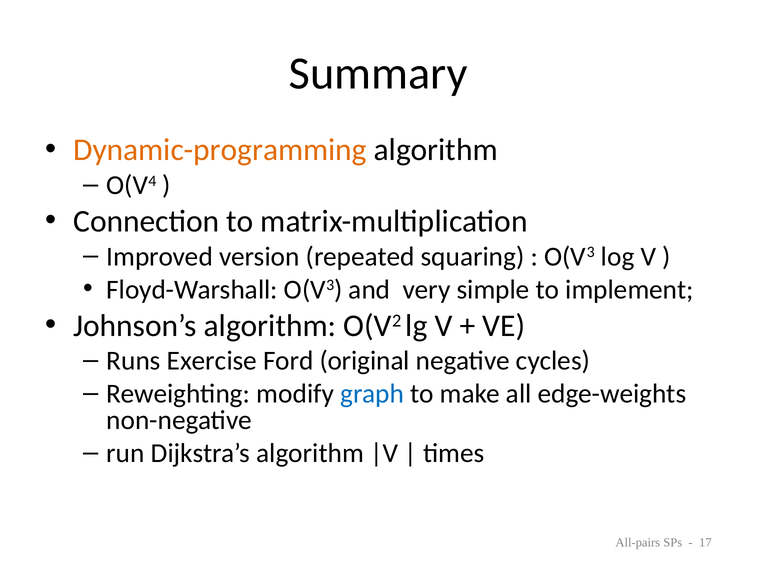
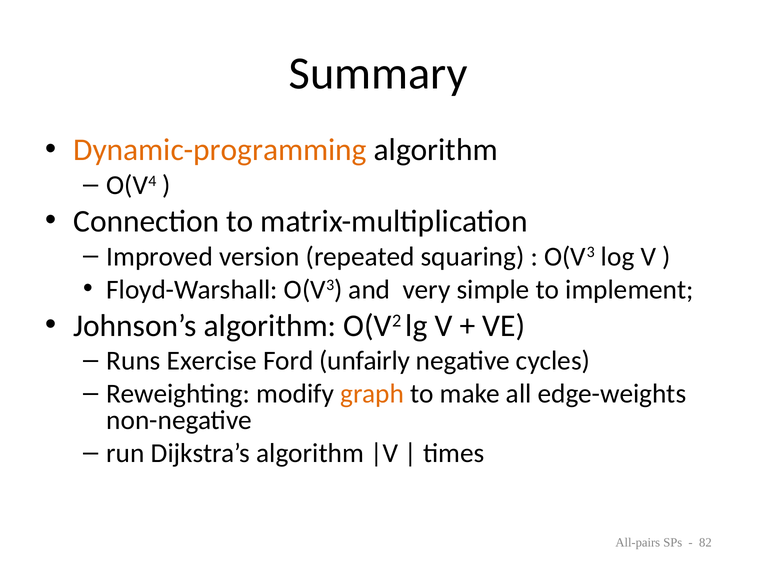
original: original -> unfairly
graph colour: blue -> orange
17: 17 -> 82
